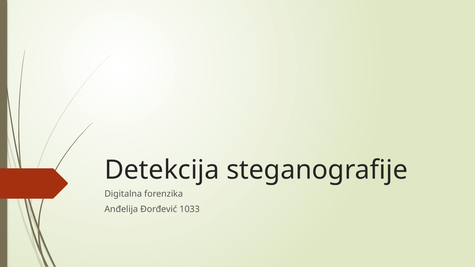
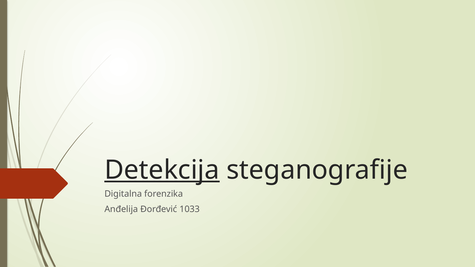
Detekcija underline: none -> present
